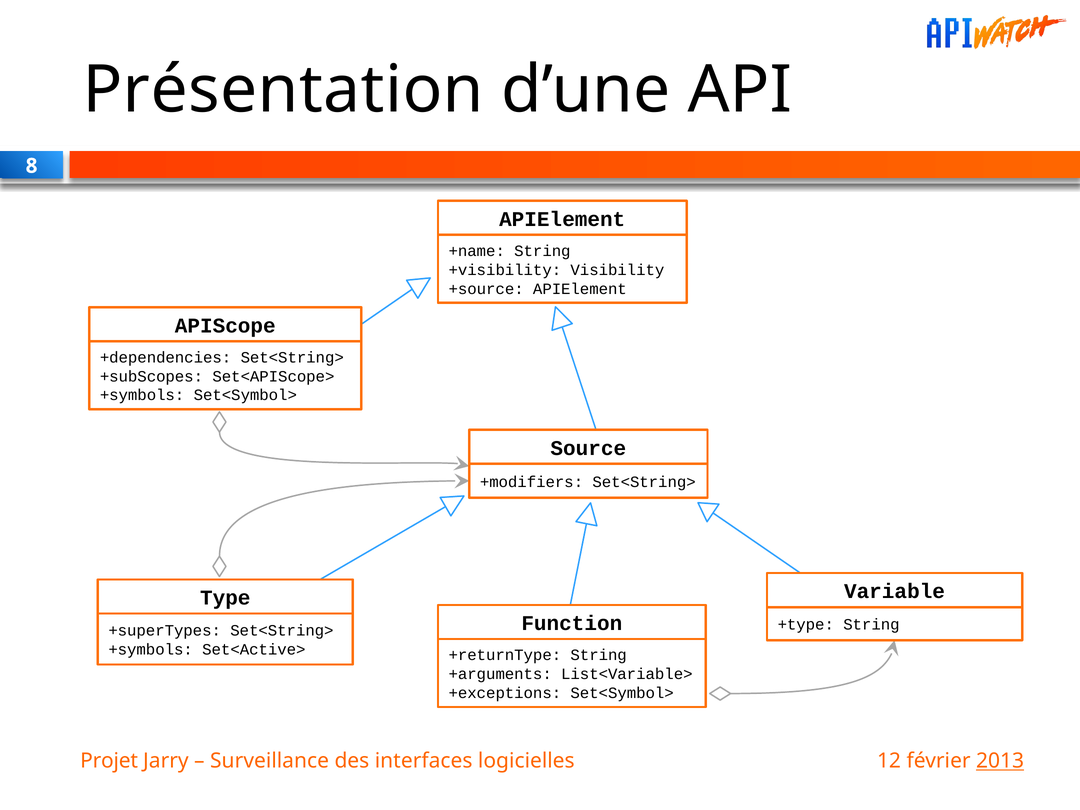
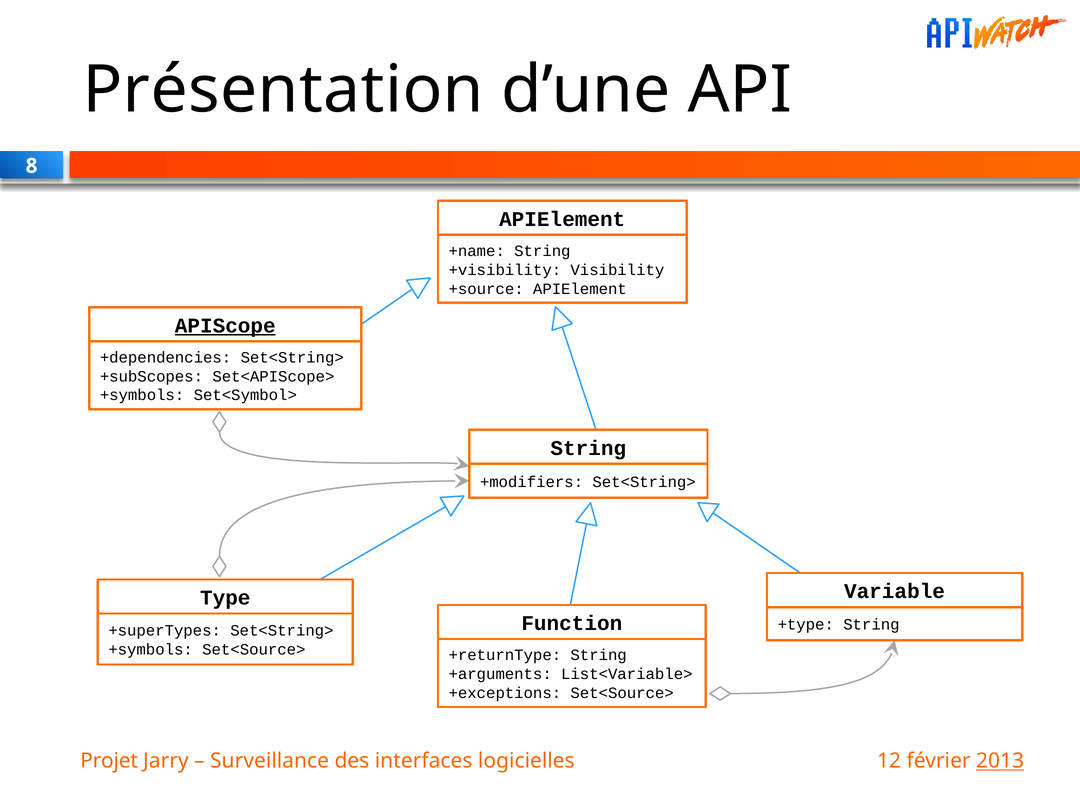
APIScope underline: none -> present
Source at (588, 448): Source -> String
+symbols Set<Active>: Set<Active> -> Set<Source>
+exceptions Set<Symbol>: Set<Symbol> -> Set<Source>
